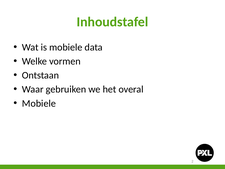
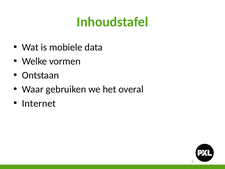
Mobiele at (39, 103): Mobiele -> Internet
